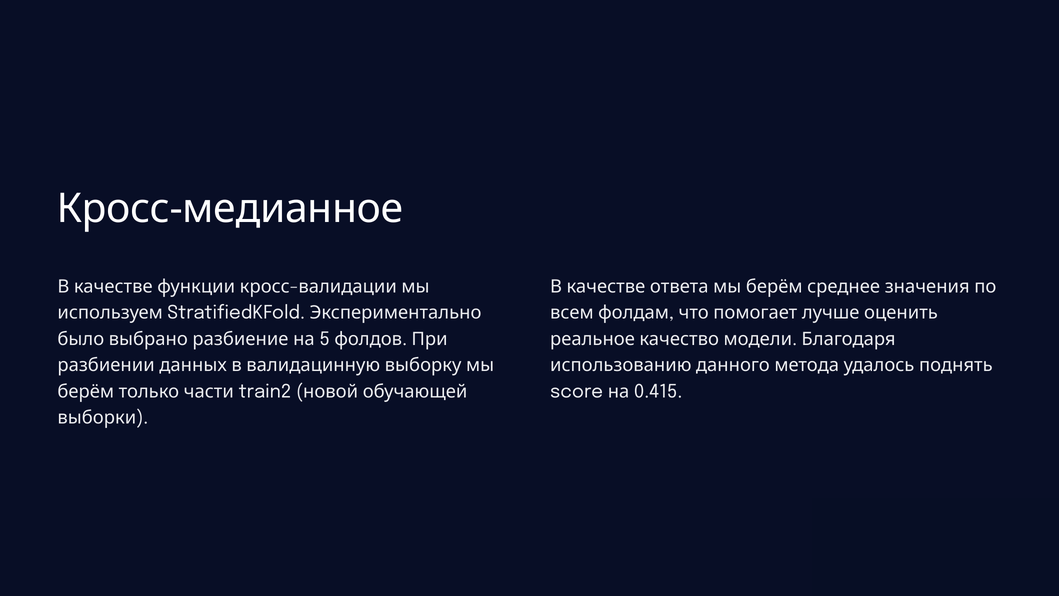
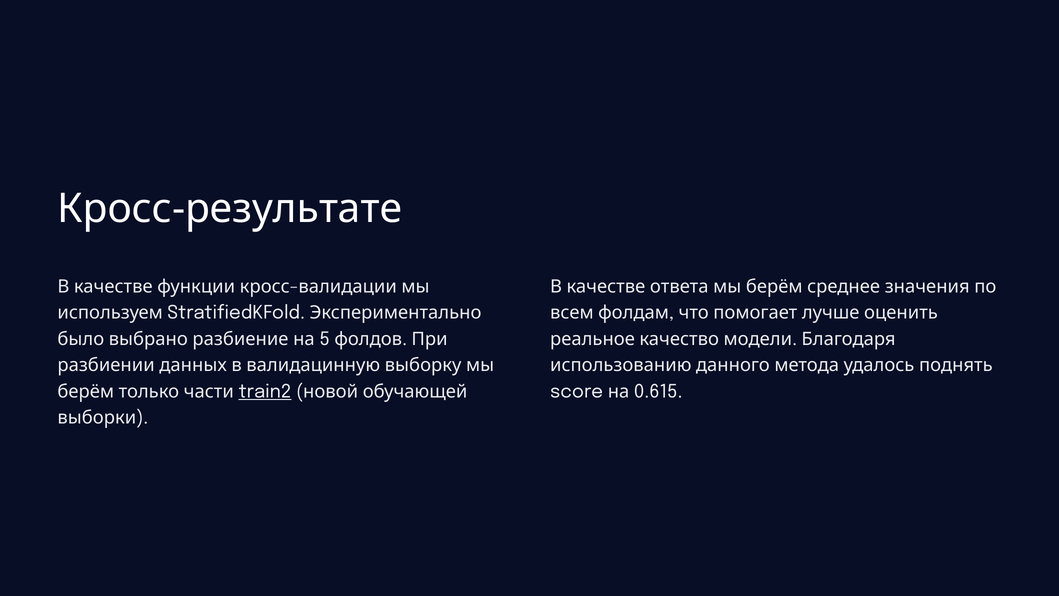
Кросс-медианное: Кросс-медианное -> Кросс-результате
train2 underline: none -> present
0.415: 0.415 -> 0.615
